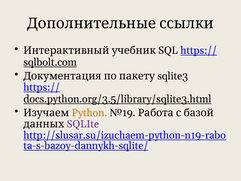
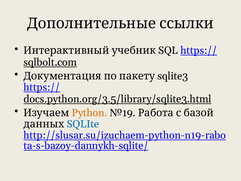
SQLIte colour: purple -> blue
